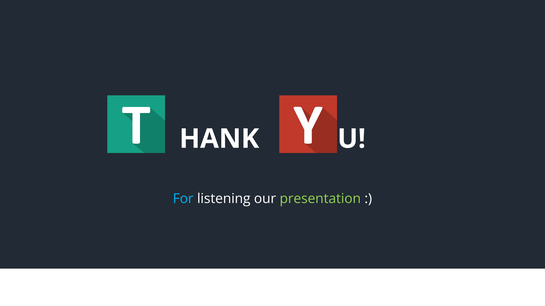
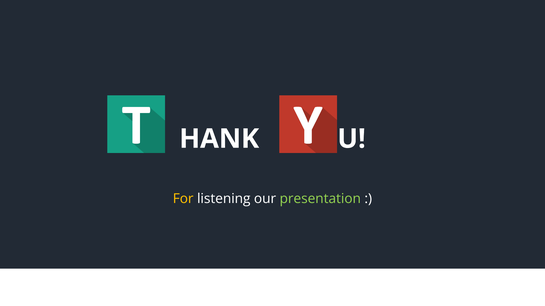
For colour: light blue -> yellow
